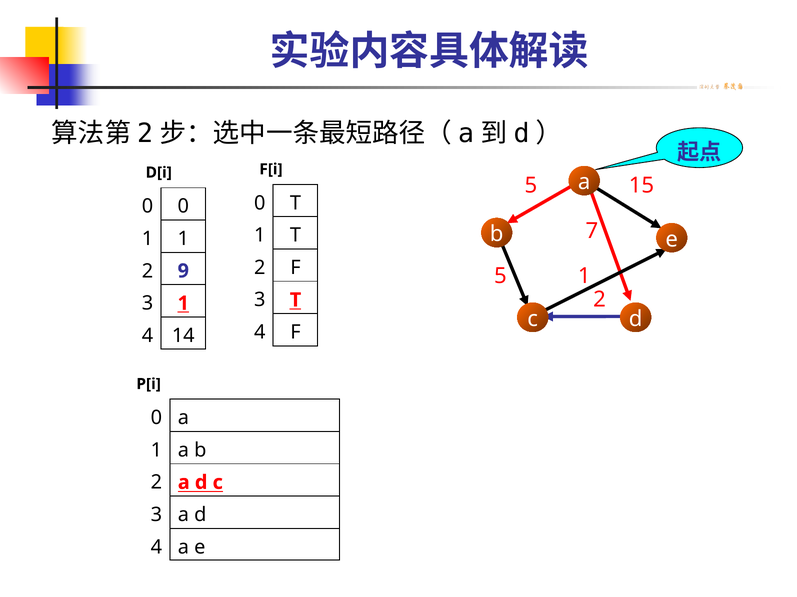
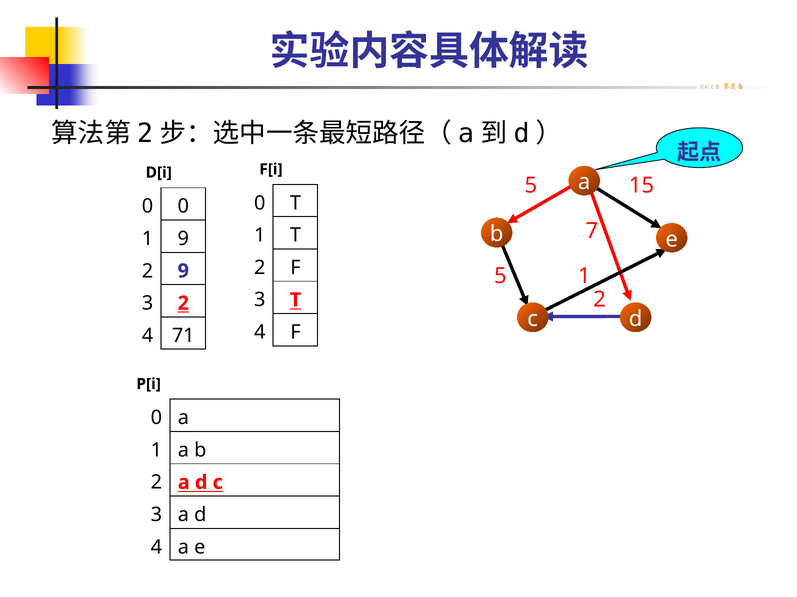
1 1: 1 -> 9
3 1: 1 -> 2
14: 14 -> 71
